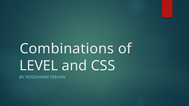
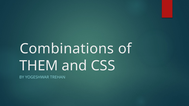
LEVEL: LEVEL -> THEM
